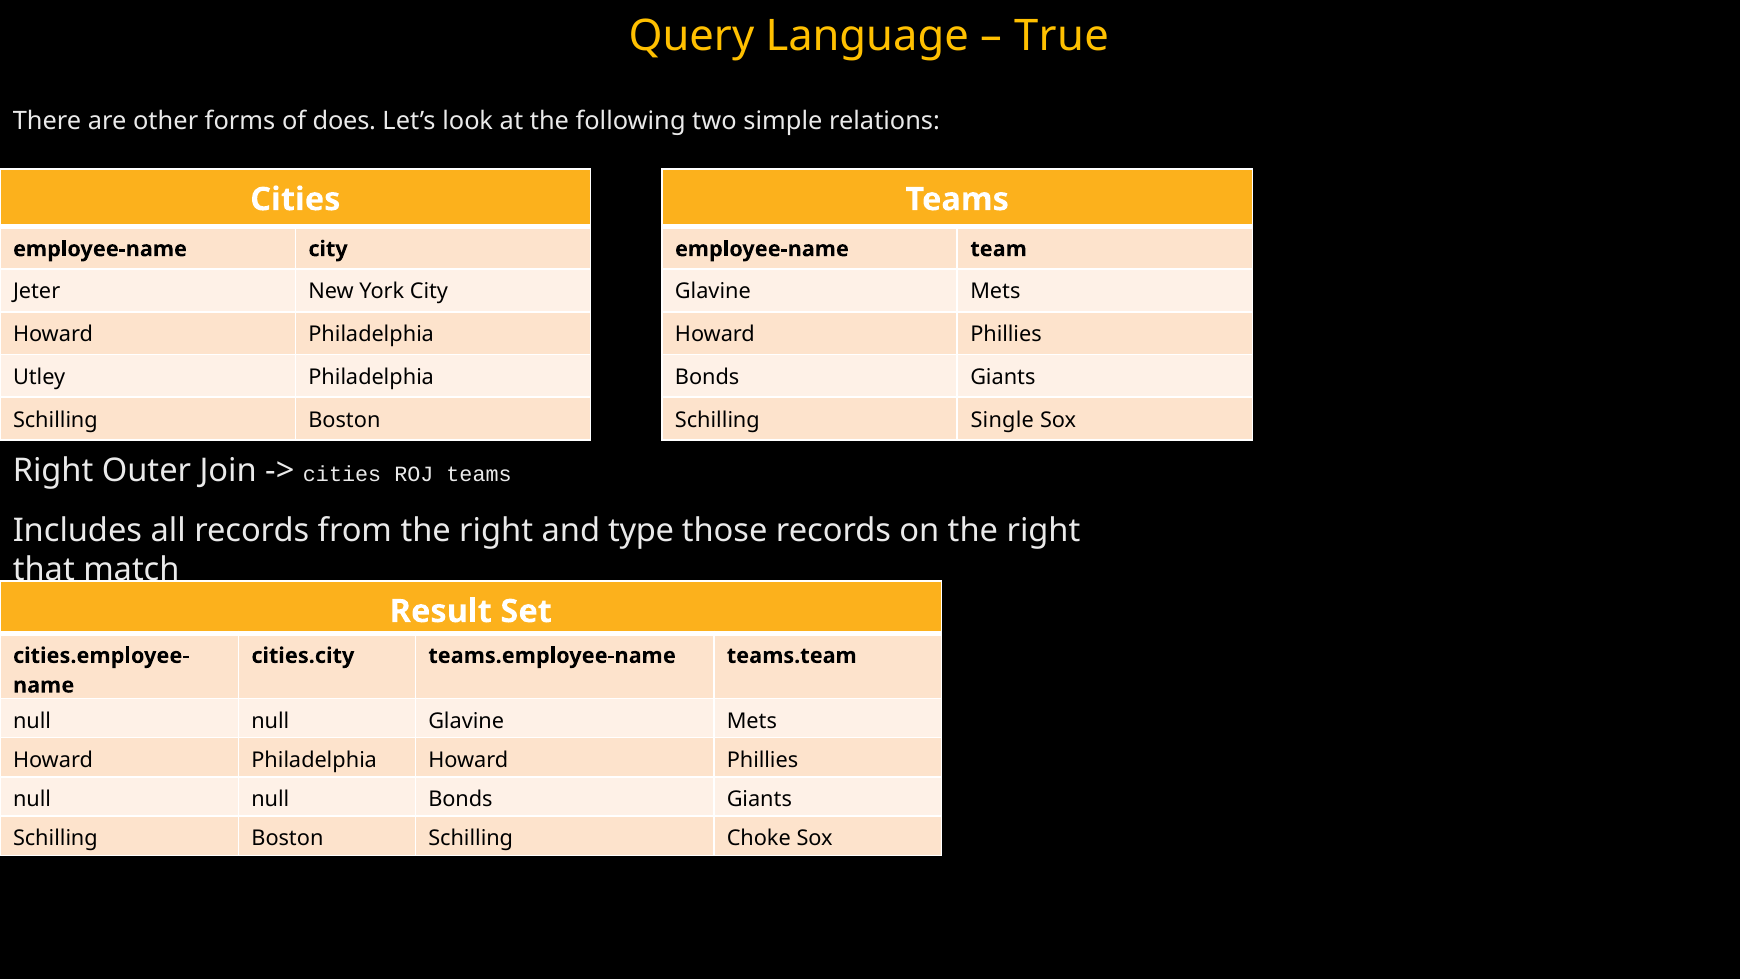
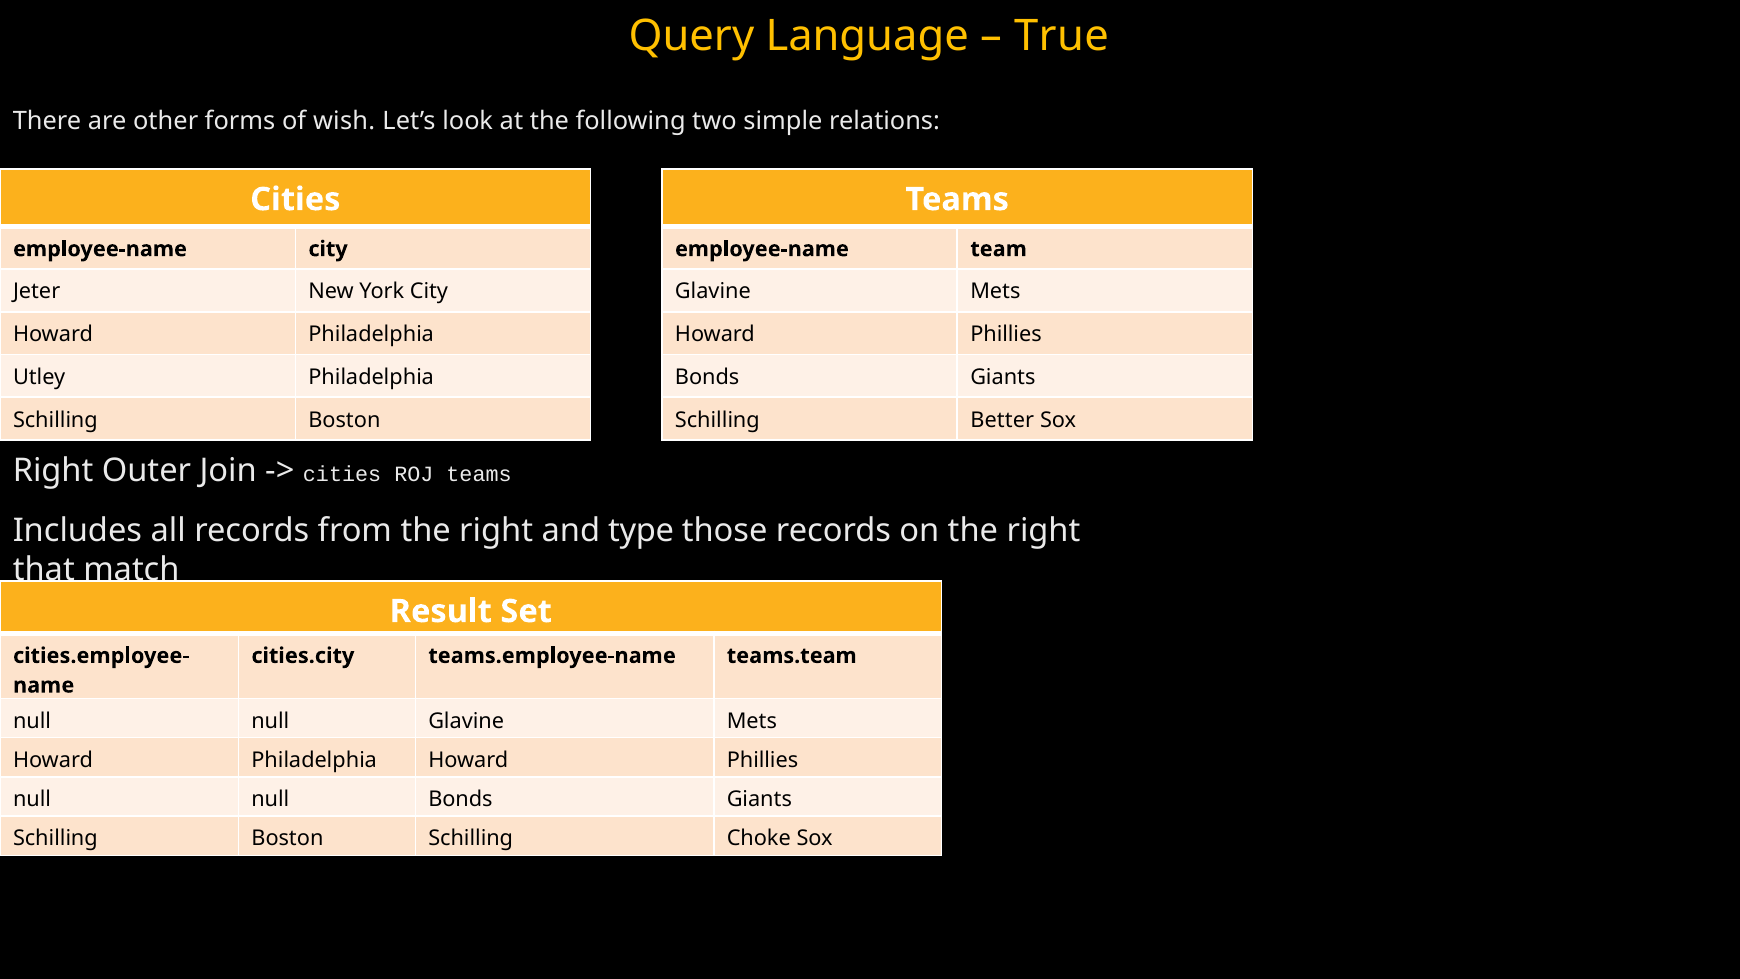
does: does -> wish
Single: Single -> Better
